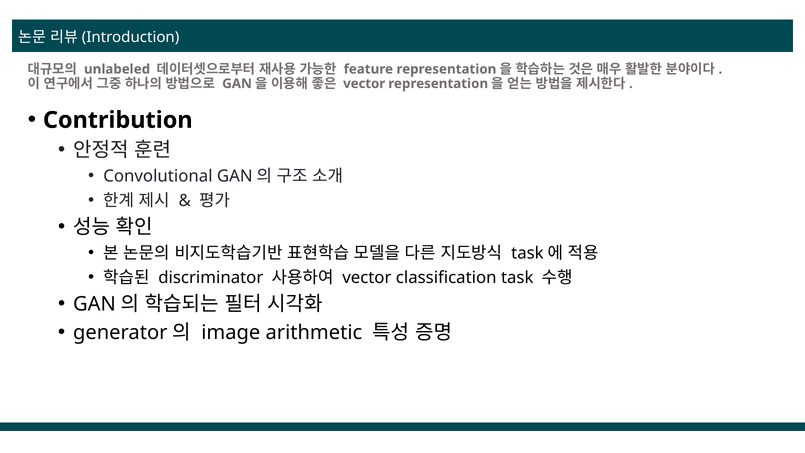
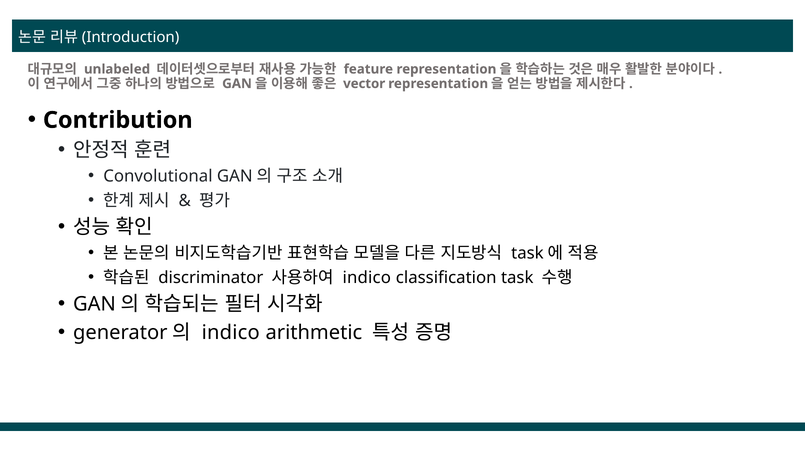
vector at (367, 278): vector -> indico
image at (231, 333): image -> indico
